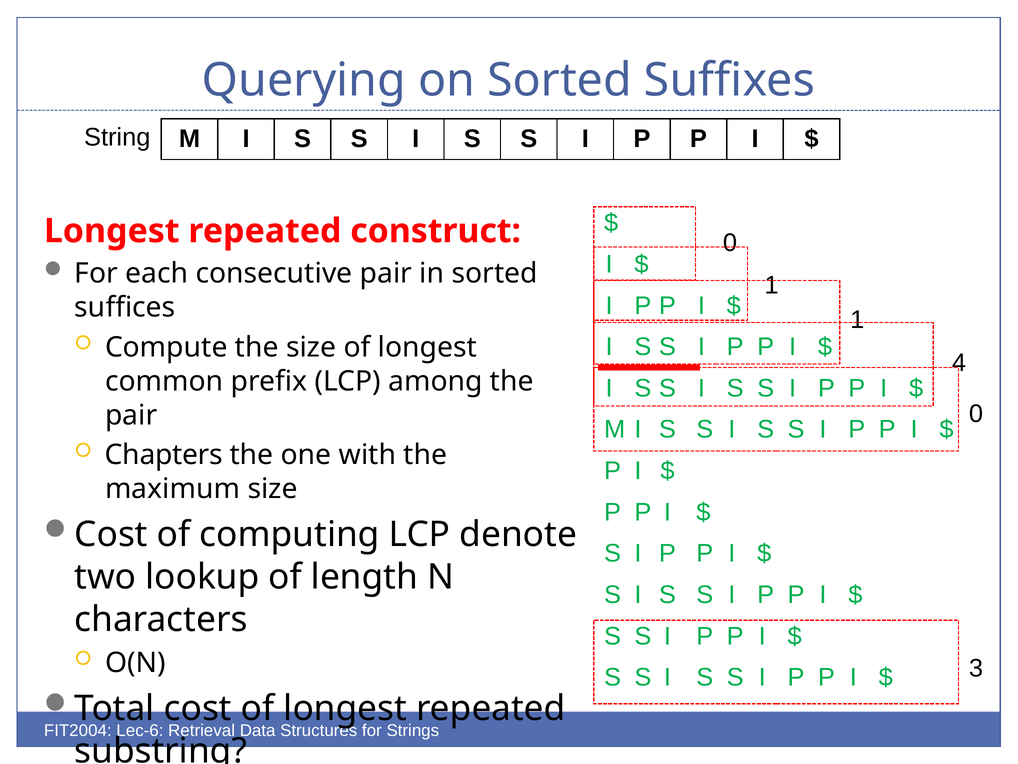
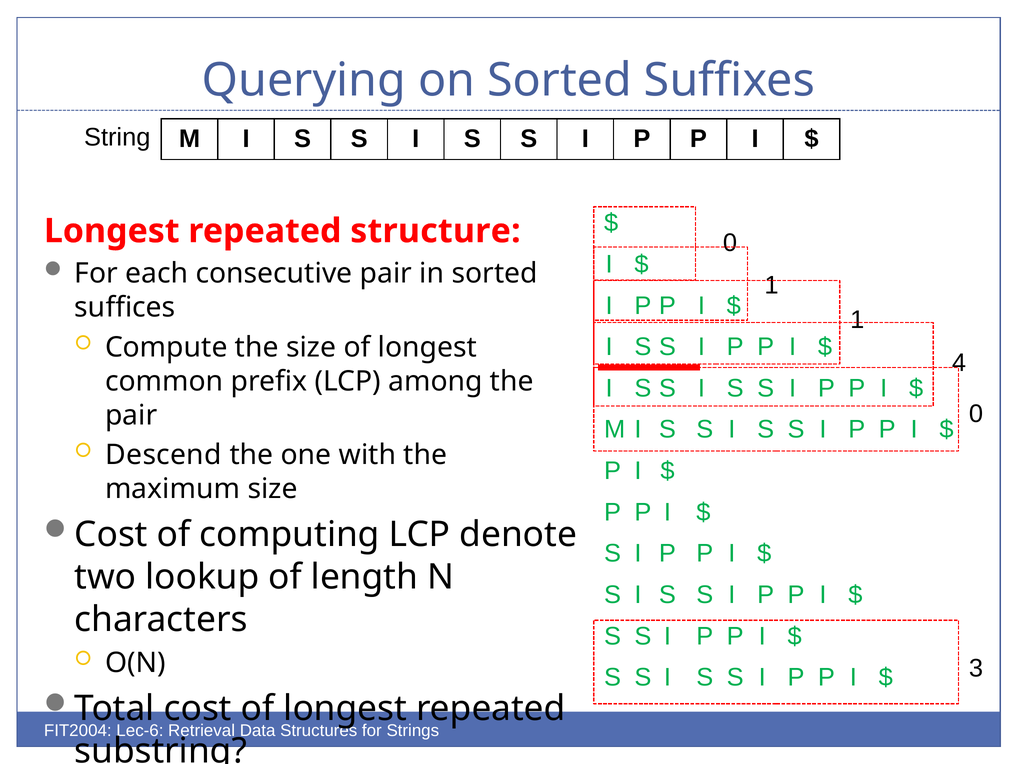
construct: construct -> structure
Chapters: Chapters -> Descend
